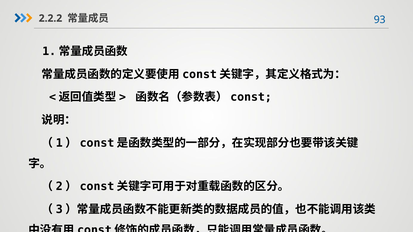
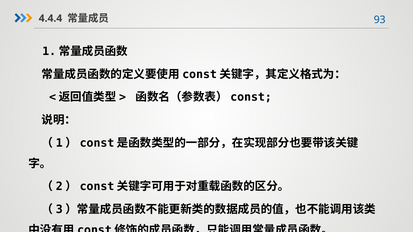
2.2.2: 2.2.2 -> 4.4.4
